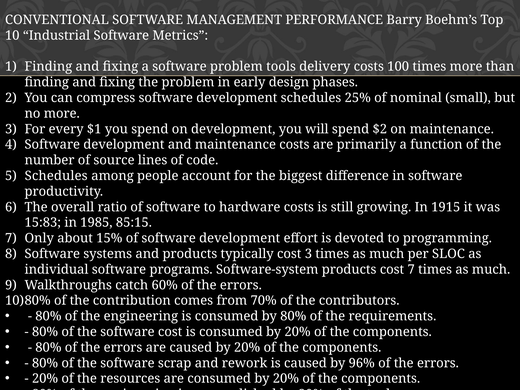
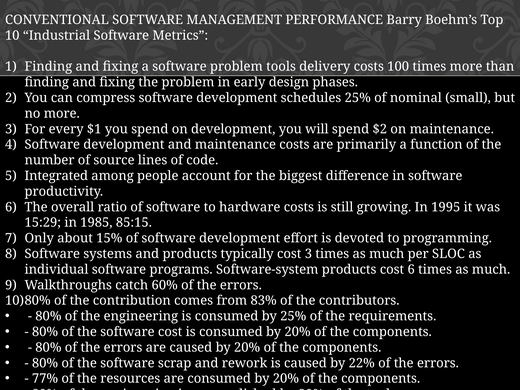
Schedules at (56, 176): Schedules -> Integrated
1915: 1915 -> 1995
15:83: 15:83 -> 15:29
cost 7: 7 -> 6
70%: 70% -> 83%
by 80%: 80% -> 25%
96%: 96% -> 22%
20% at (45, 379): 20% -> 77%
